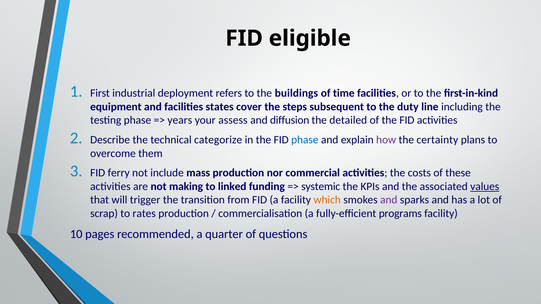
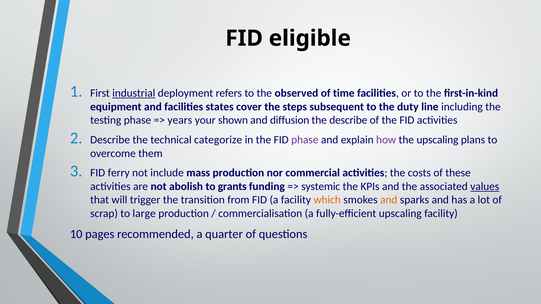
industrial underline: none -> present
buildings: buildings -> observed
assess: assess -> shown
the detailed: detailed -> describe
phase at (305, 140) colour: blue -> purple
the certainty: certainty -> upscaling
making: making -> abolish
linked: linked -> grants
and at (389, 200) colour: purple -> orange
rates: rates -> large
fully-efficient programs: programs -> upscaling
